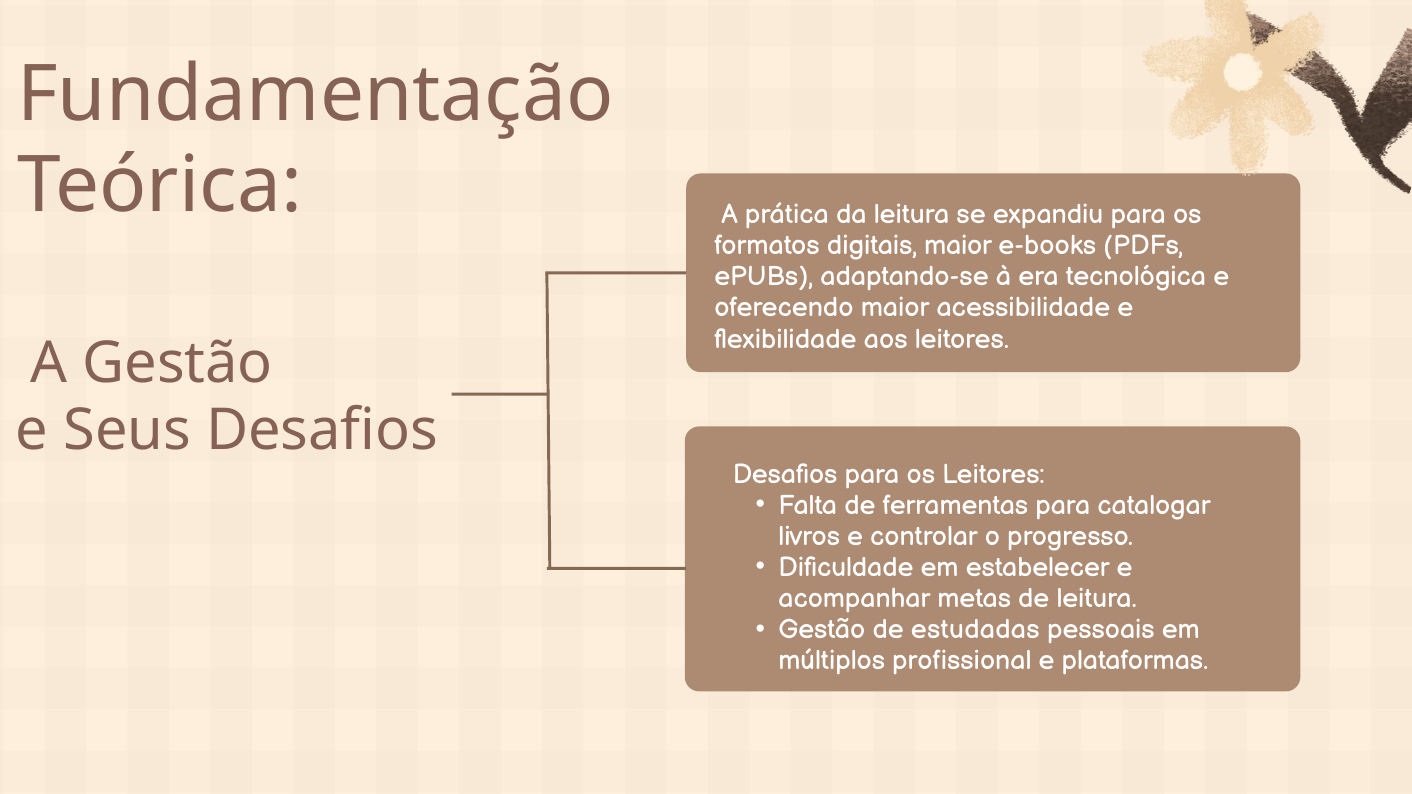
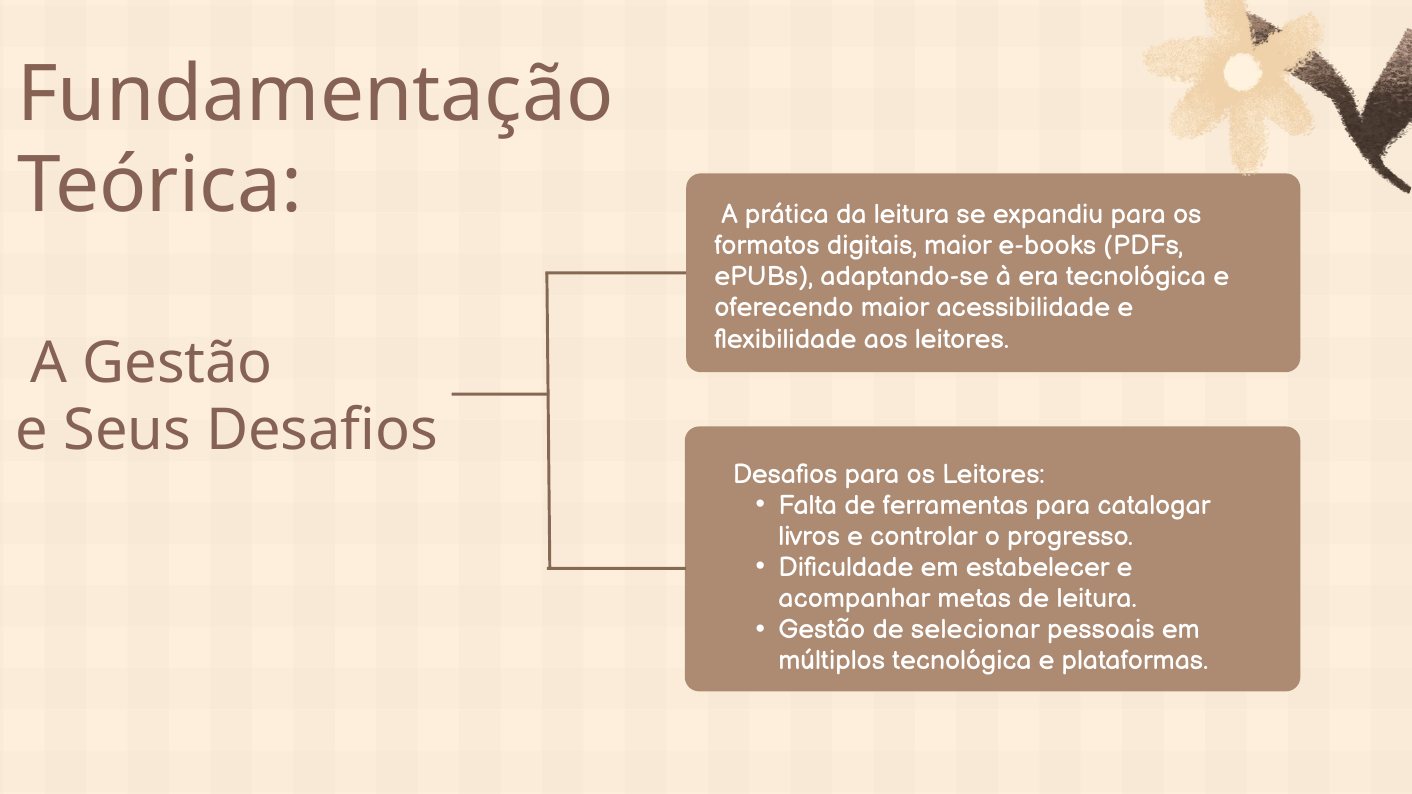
estudadas: estudadas -> selecionar
múltiplos profissional: profissional -> tecnológica
